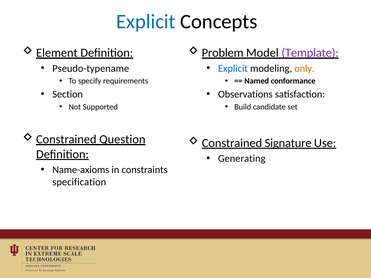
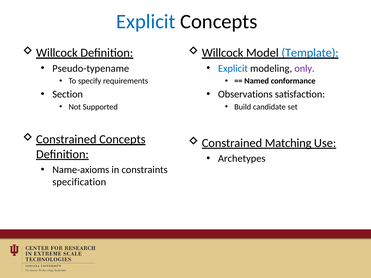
Element at (57, 53): Element -> Willcock
Problem at (223, 53): Problem -> Willcock
Template colour: purple -> blue
only colour: orange -> purple
Constrained Question: Question -> Concepts
Signature: Signature -> Matching
Generating: Generating -> Archetypes
